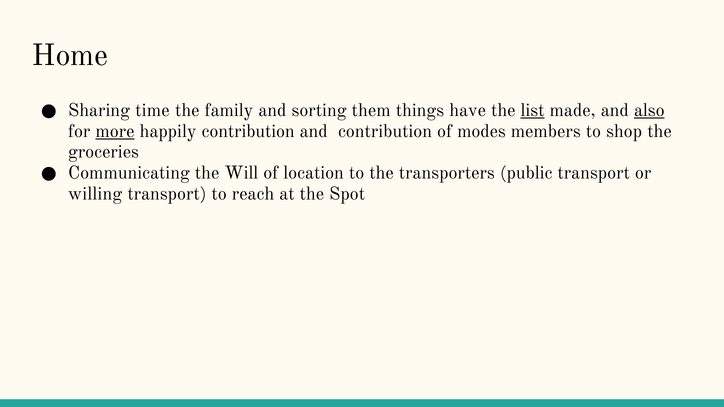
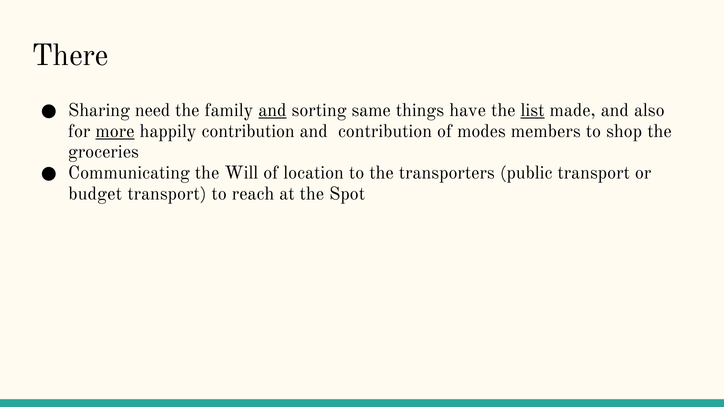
Home: Home -> There
time: time -> need
and at (272, 110) underline: none -> present
them: them -> same
also underline: present -> none
willing: willing -> budget
